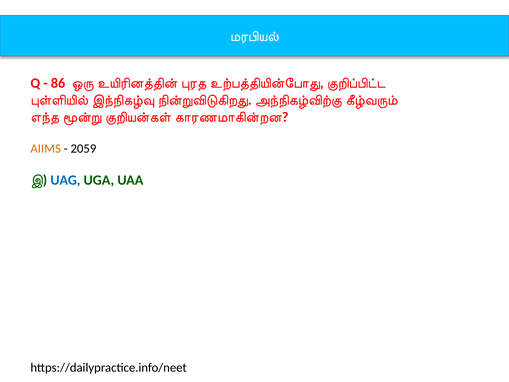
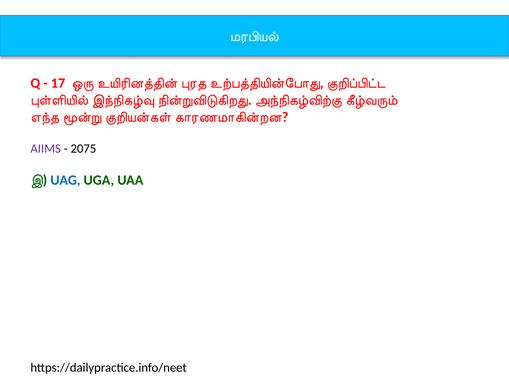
86: 86 -> 17
AIIMS colour: orange -> purple
2059: 2059 -> 2075
